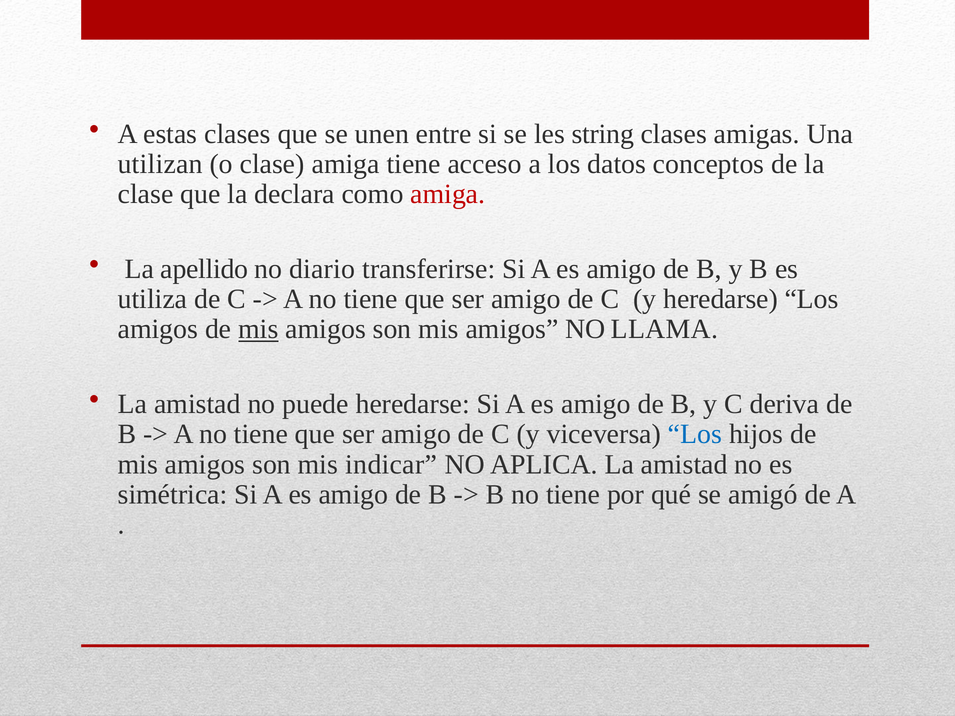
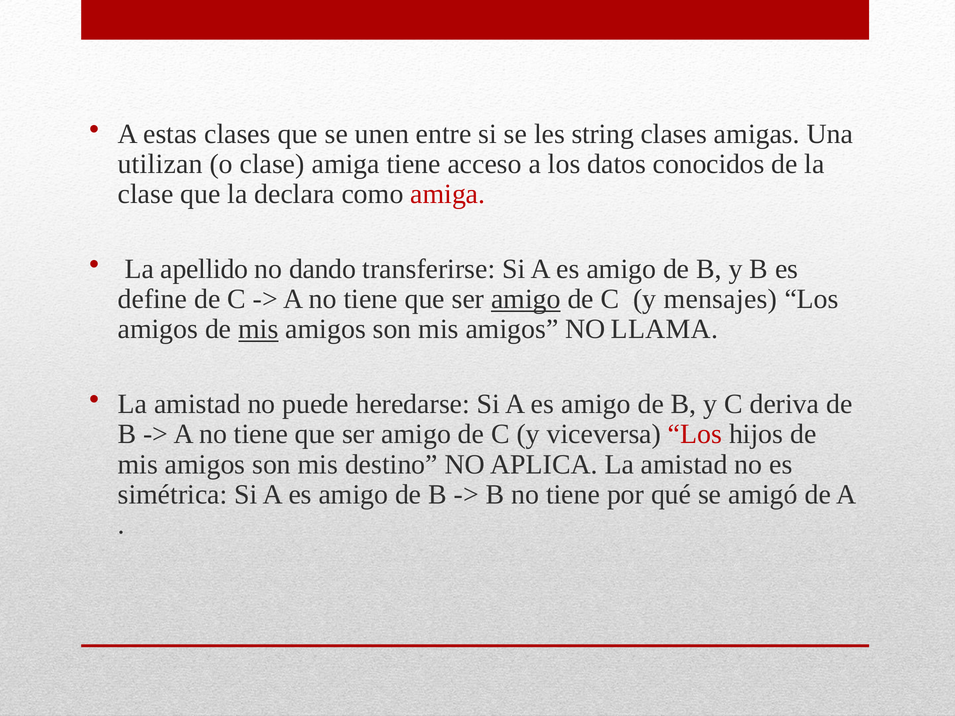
conceptos: conceptos -> conocidos
diario: diario -> dando
utiliza: utiliza -> define
amigo at (526, 299) underline: none -> present
y heredarse: heredarse -> mensajes
Los at (695, 434) colour: blue -> red
indicar: indicar -> destino
